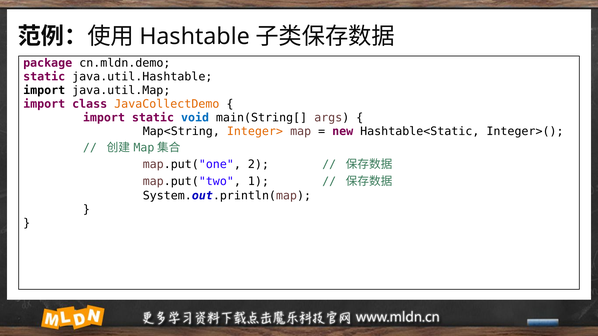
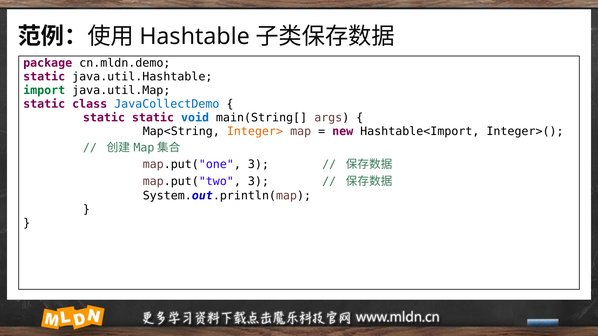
import at (44, 90) colour: black -> green
import at (44, 104): import -> static
JavaCollectDemo colour: orange -> blue
import at (104, 118): import -> static
Hashtable<Static: Hashtable<Static -> Hashtable<Import
map.put("one 2: 2 -> 3
map.put("two 1: 1 -> 3
